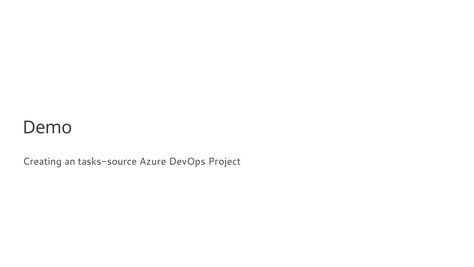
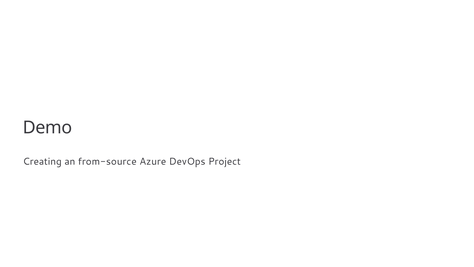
tasks-source: tasks-source -> from-source
